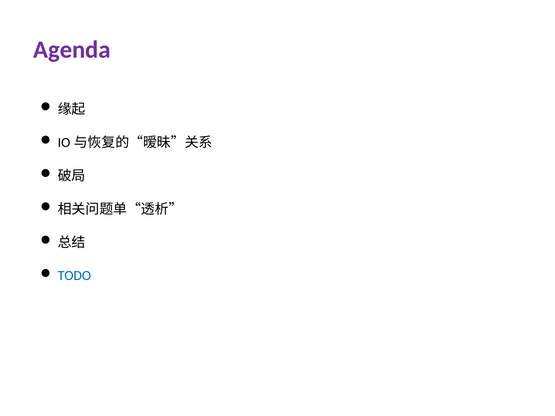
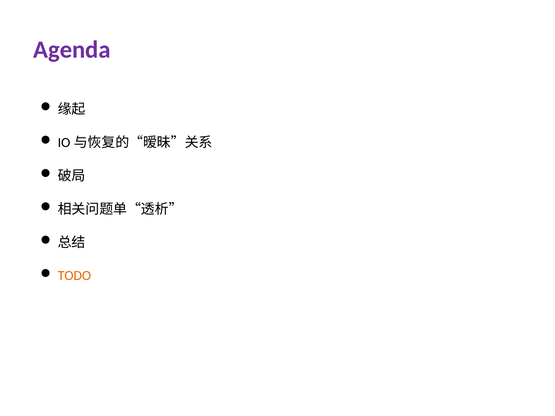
TODO colour: blue -> orange
